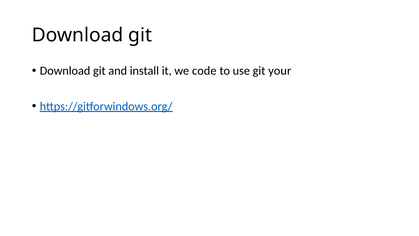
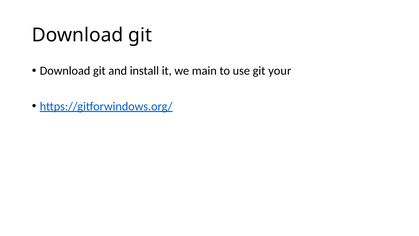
code: code -> main
